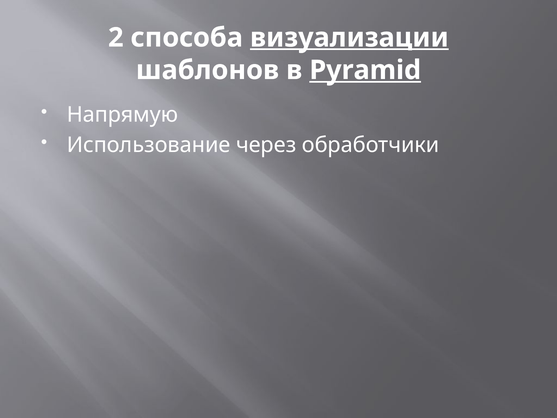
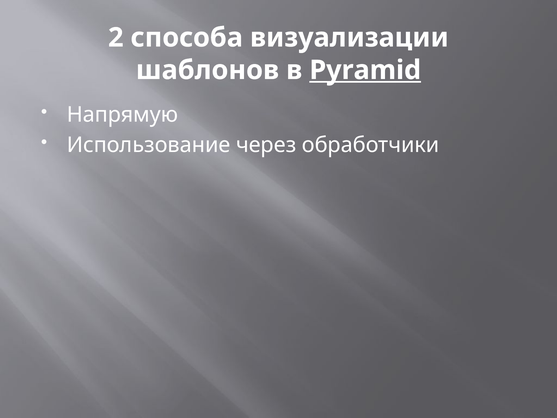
визуализации underline: present -> none
